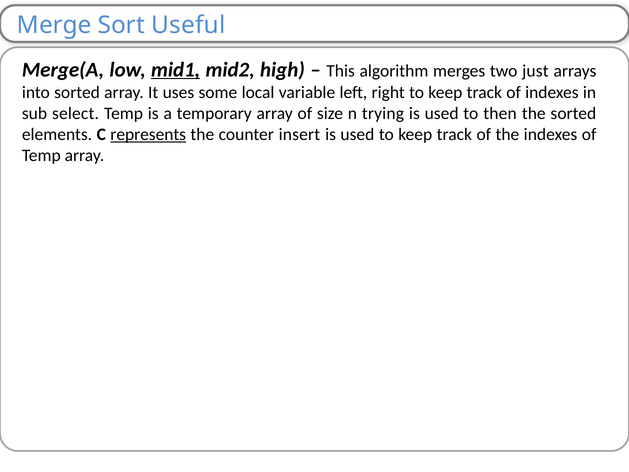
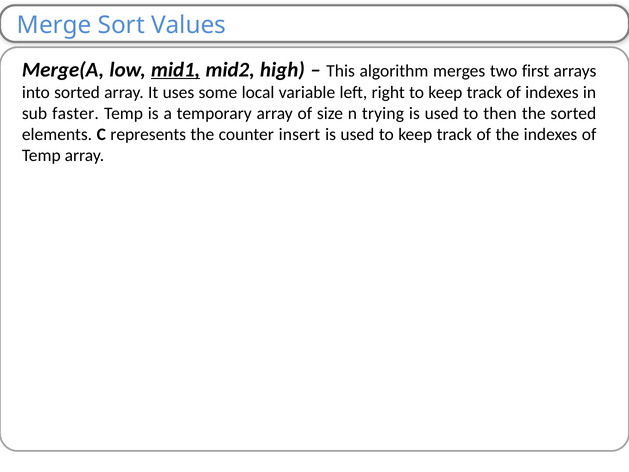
Useful: Useful -> Values
just: just -> first
select: select -> faster
represents underline: present -> none
